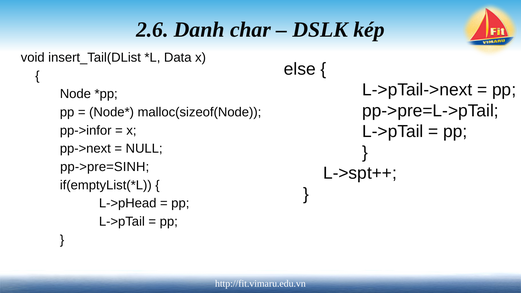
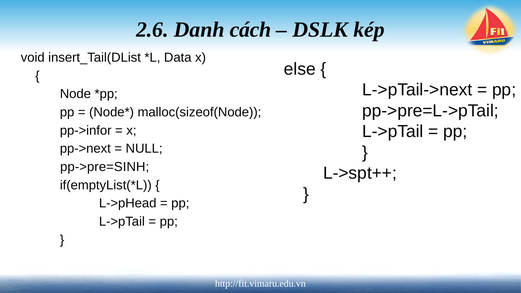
char: char -> cách
